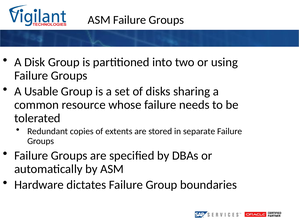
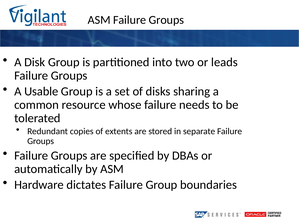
using: using -> leads
